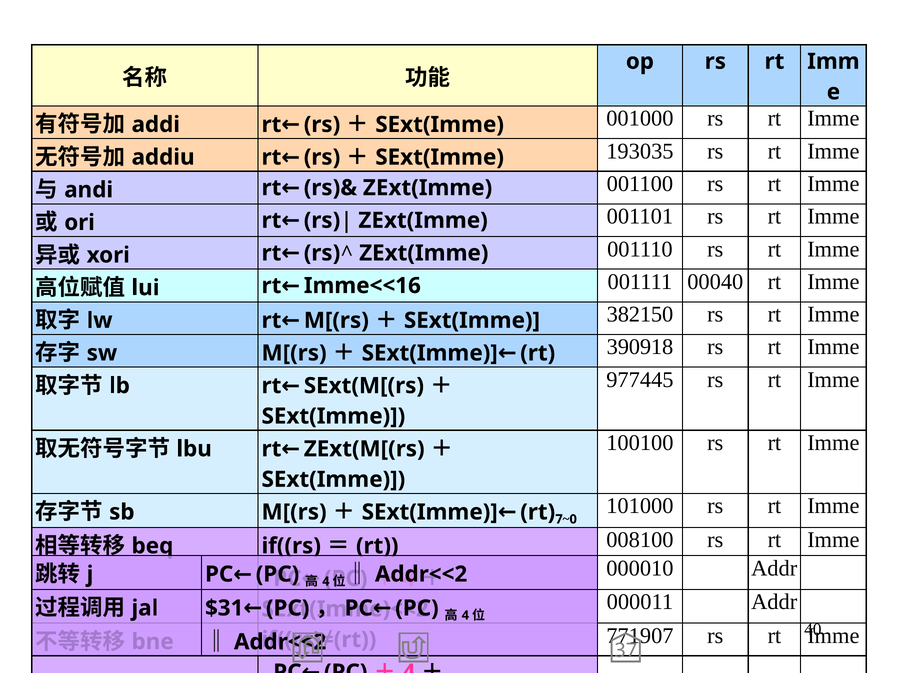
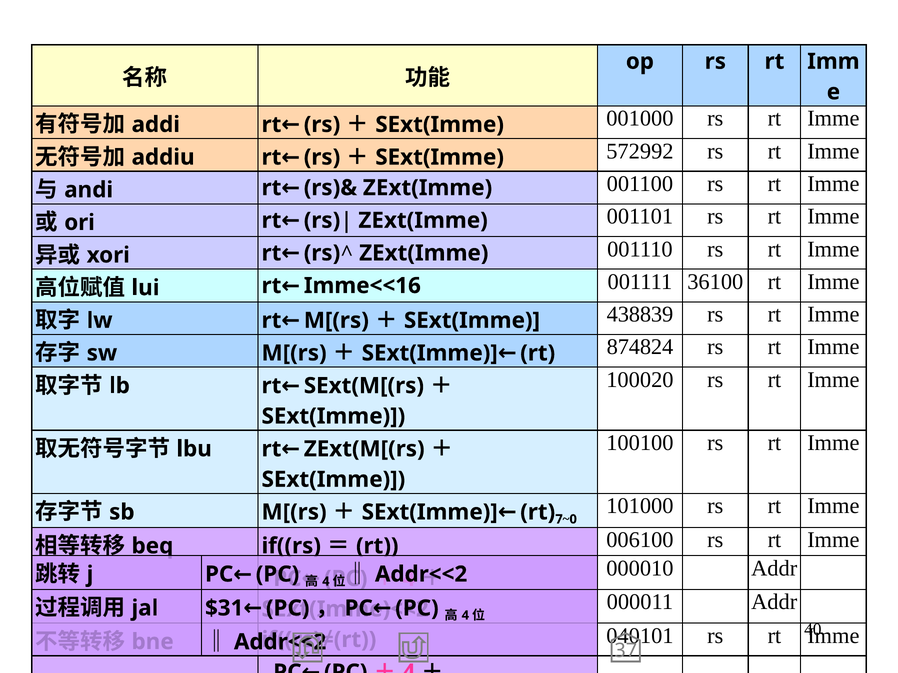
193035: 193035 -> 572992
00040: 00040 -> 36100
382150: 382150 -> 438839
390918: 390918 -> 874824
977445: 977445 -> 100020
008100: 008100 -> 006100
771907: 771907 -> 040101
